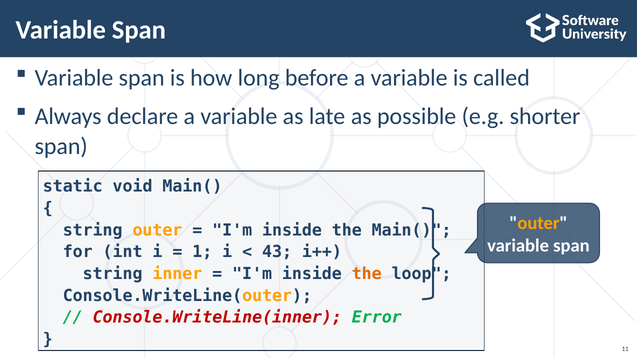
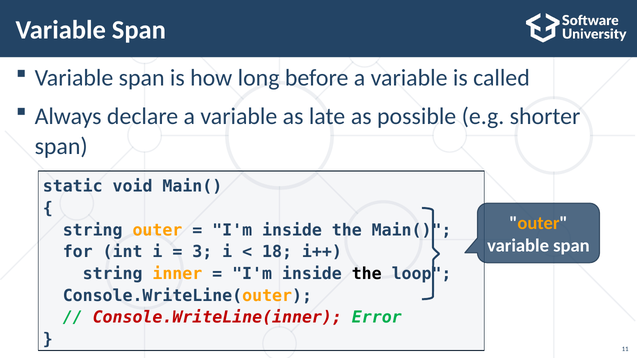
1: 1 -> 3
43: 43 -> 18
the at (367, 274) colour: orange -> black
